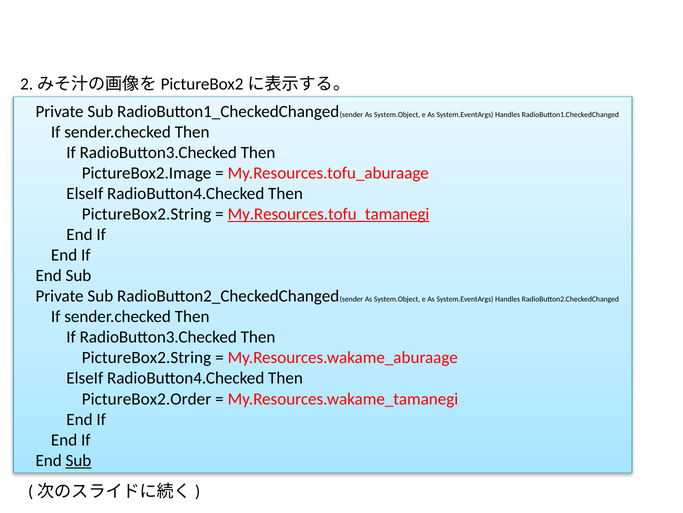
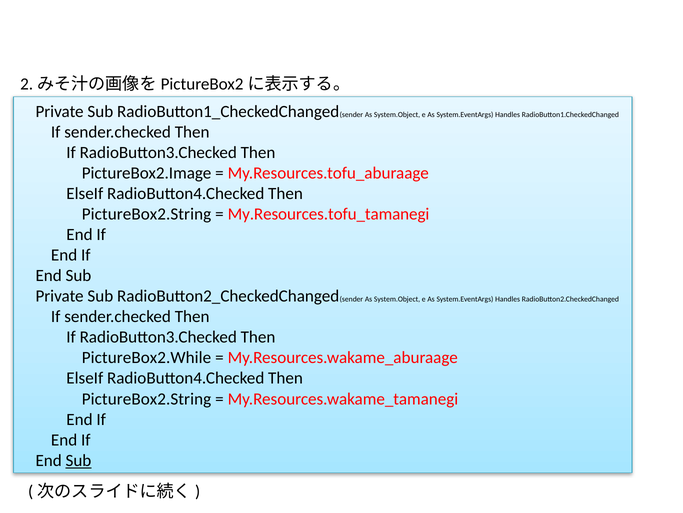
My.Resources.tofu_tamanegi underline: present -> none
PictureBox2.String at (147, 357): PictureBox2.String -> PictureBox2.While
PictureBox2.Order at (147, 398): PictureBox2.Order -> PictureBox2.String
